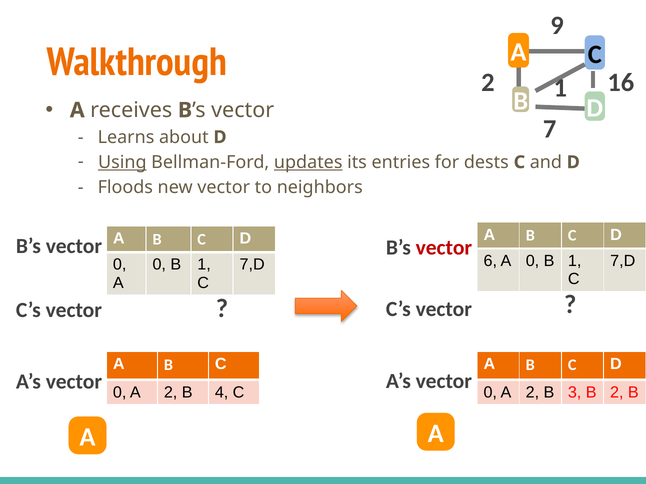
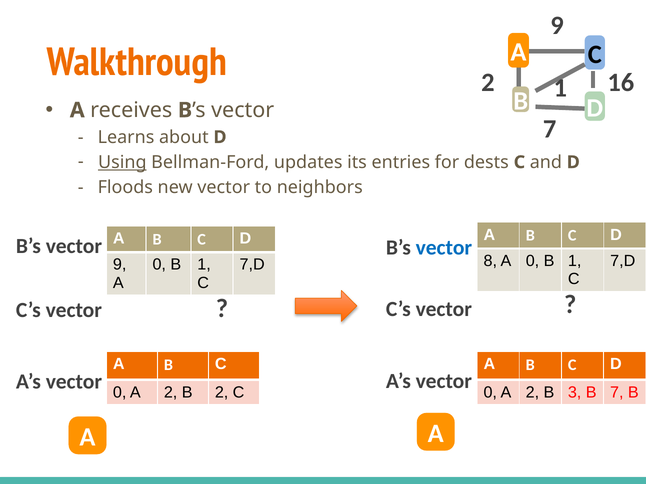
updates underline: present -> none
vector at (444, 248) colour: red -> blue
6: 6 -> 8
0 at (120, 265): 0 -> 9
B 4: 4 -> 2
B 2: 2 -> 7
